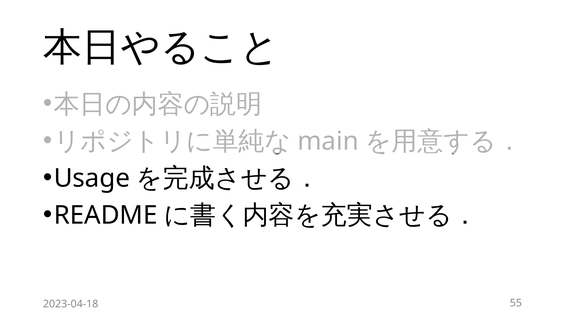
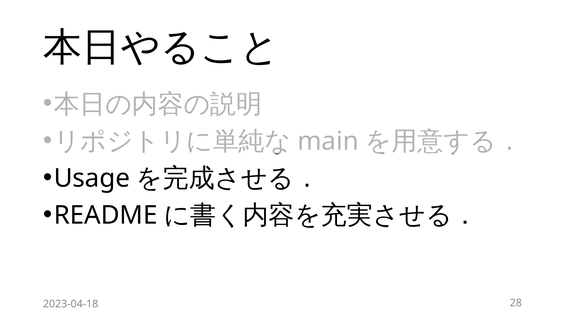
55: 55 -> 28
